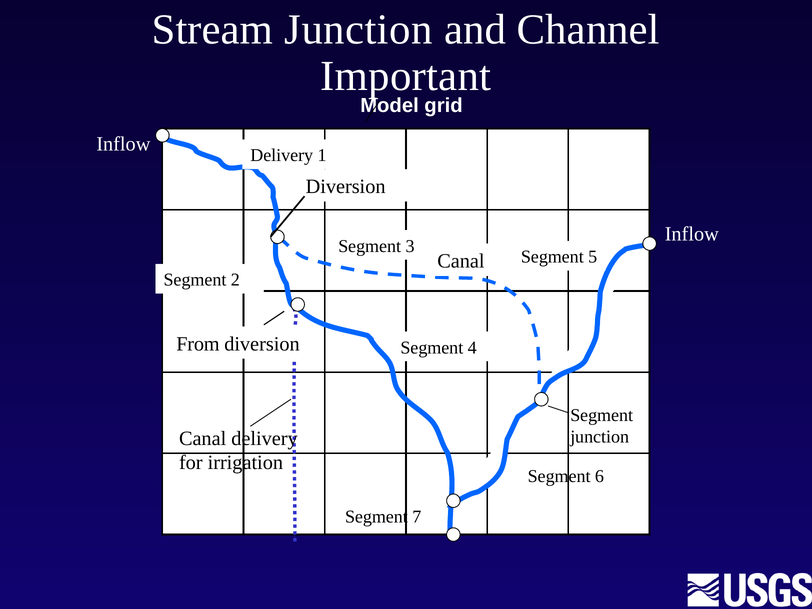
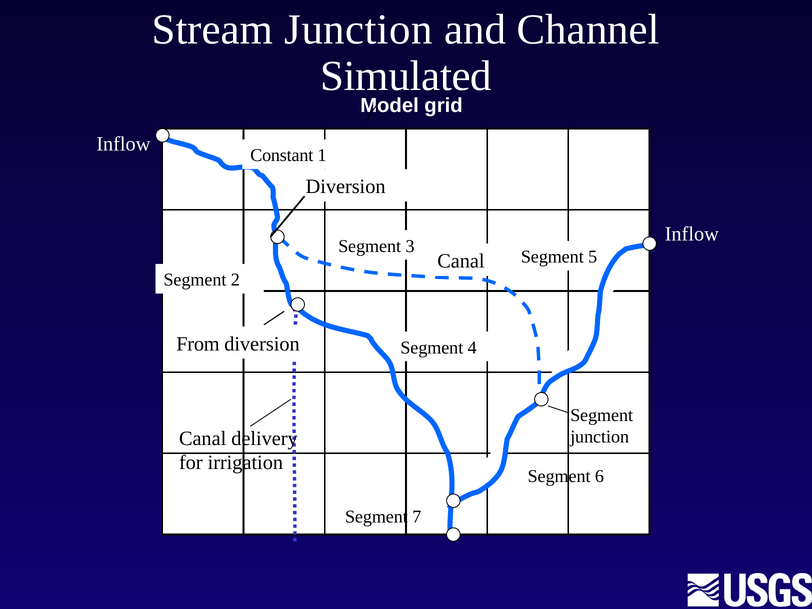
Important: Important -> Simulated
Delivery at (282, 155): Delivery -> Constant
